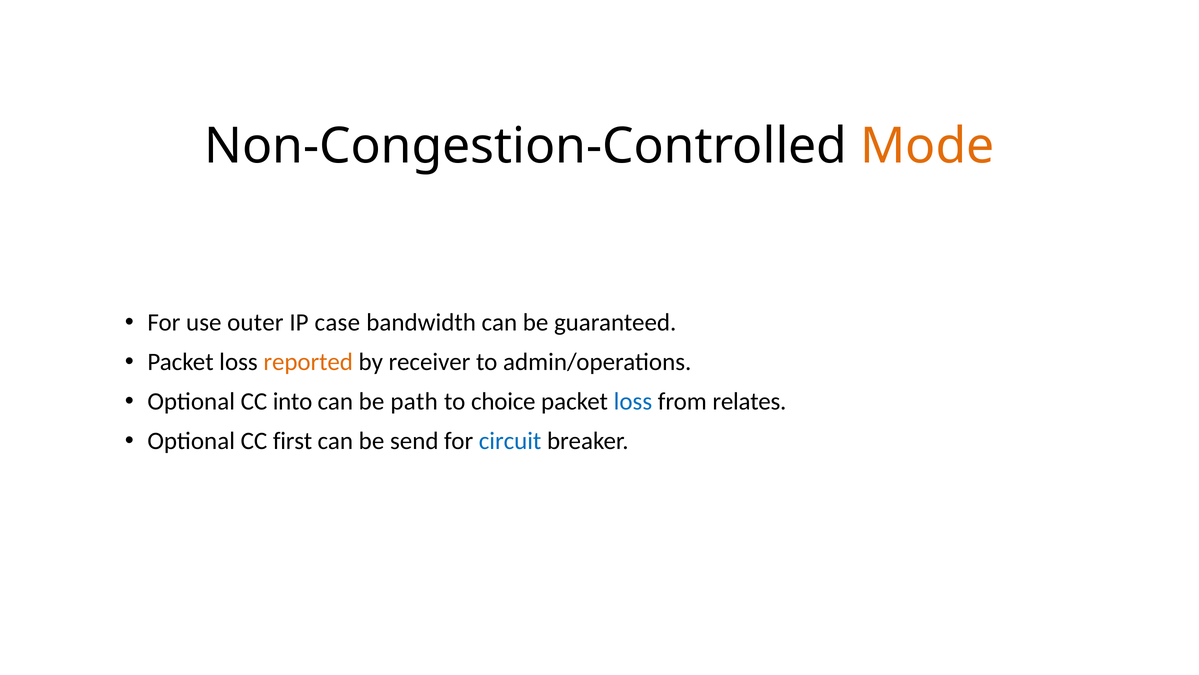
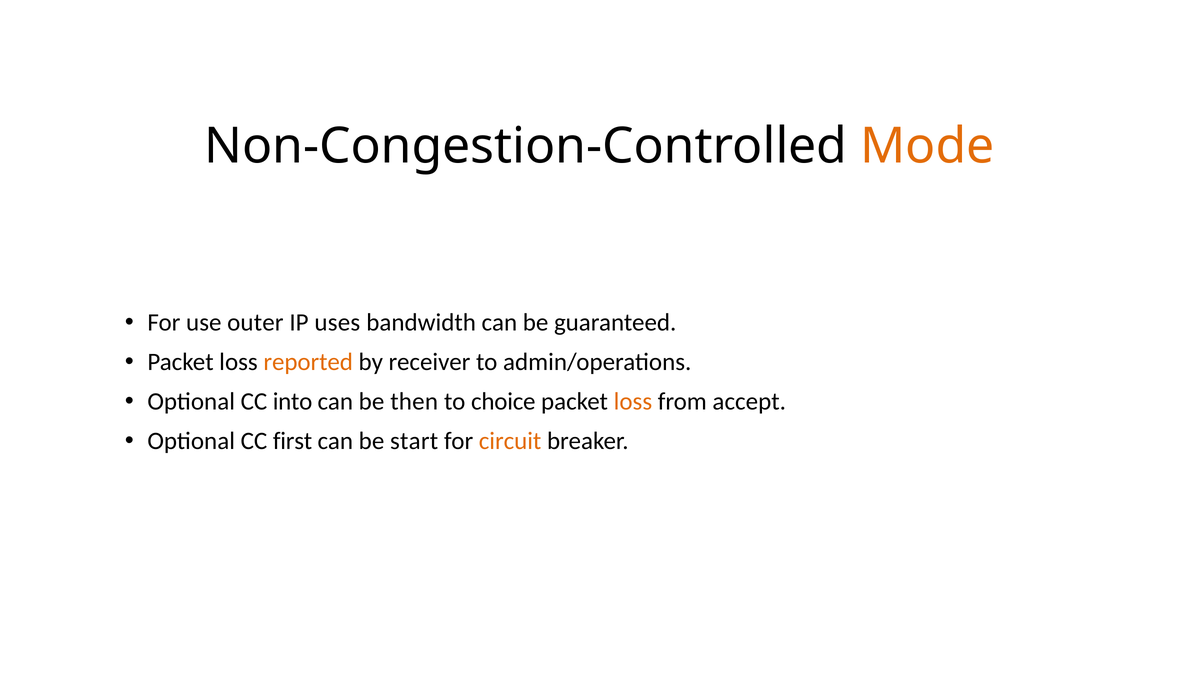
case: case -> uses
path: path -> then
loss at (633, 401) colour: blue -> orange
relates: relates -> accept
send: send -> start
circuit colour: blue -> orange
